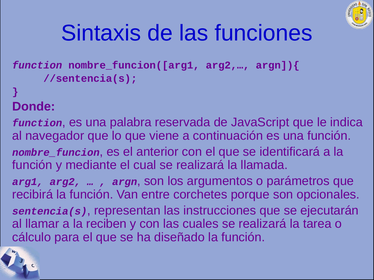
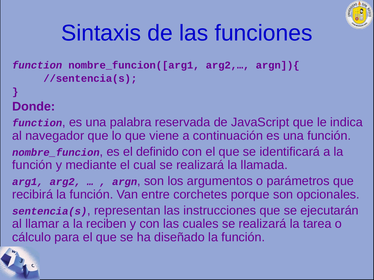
anterior: anterior -> definido
